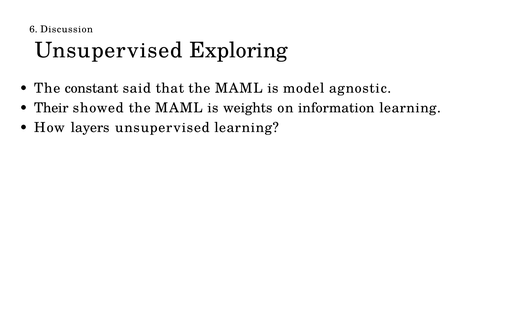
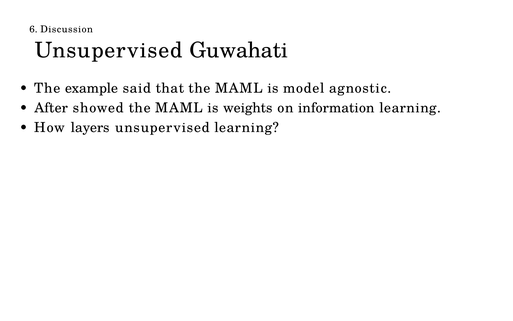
Exploring: Exploring -> Guwahati
constant: constant -> example
Their: Their -> After
